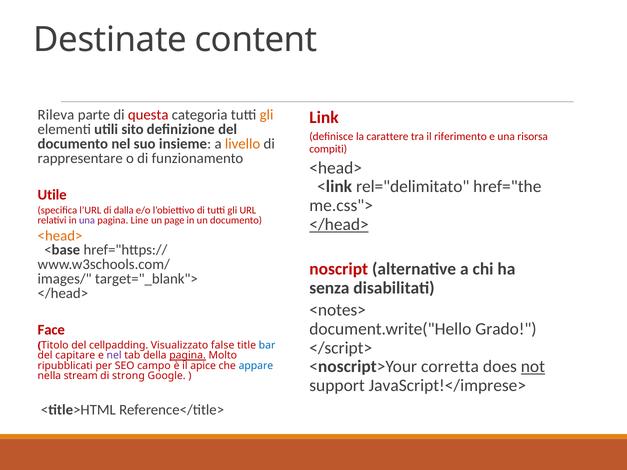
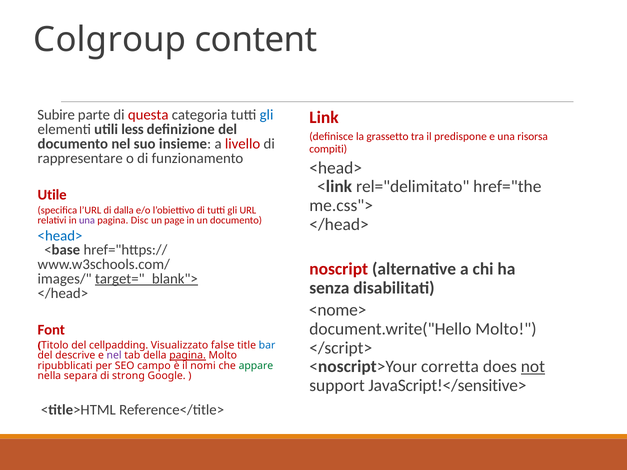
Destinate: Destinate -> Colgroup
Rileva: Rileva -> Subire
gli at (267, 115) colour: orange -> blue
sito: sito -> less
carattere: carattere -> grassetto
riferimento: riferimento -> predispone
livello colour: orange -> red
Line: Line -> Disc
</head> at (339, 224) underline: present -> none
<head> at (60, 236) colour: orange -> blue
target="_blank"> underline: none -> present
<notes>: <notes> -> <nome>
document.write("Hello Grado: Grado -> Molto
Face: Face -> Font
capitare: capitare -> descrive
apice: apice -> nomi
appare colour: blue -> green
stream: stream -> separa
JavaScript!</imprese>: JavaScript!</imprese> -> JavaScript!</sensitive>
